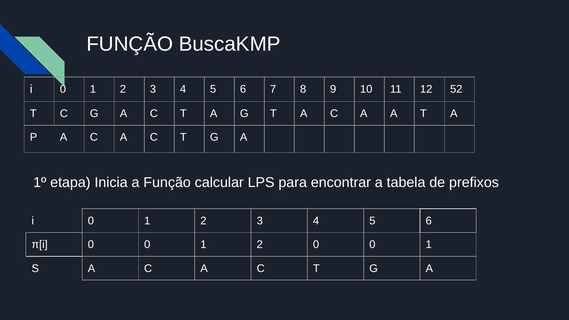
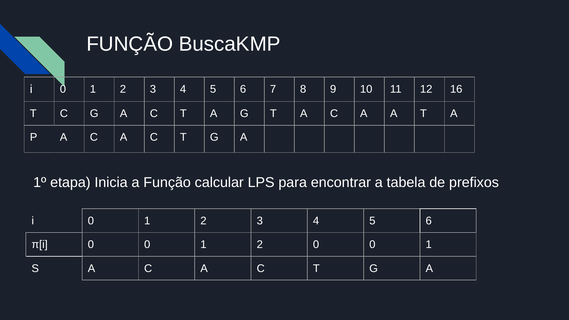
52: 52 -> 16
